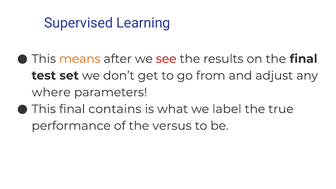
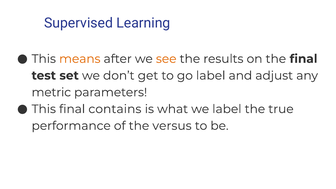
see colour: red -> orange
go from: from -> label
where: where -> metric
